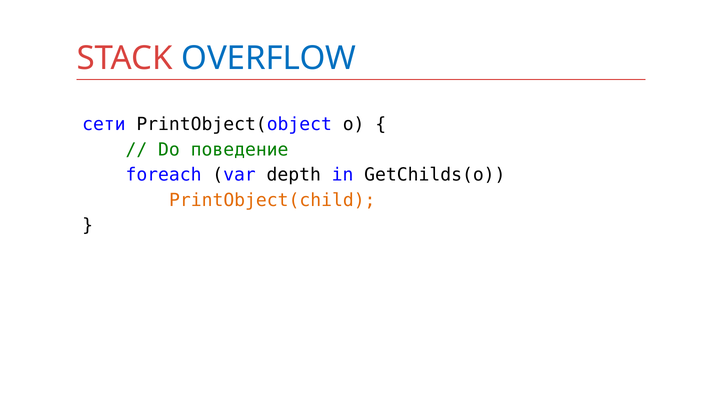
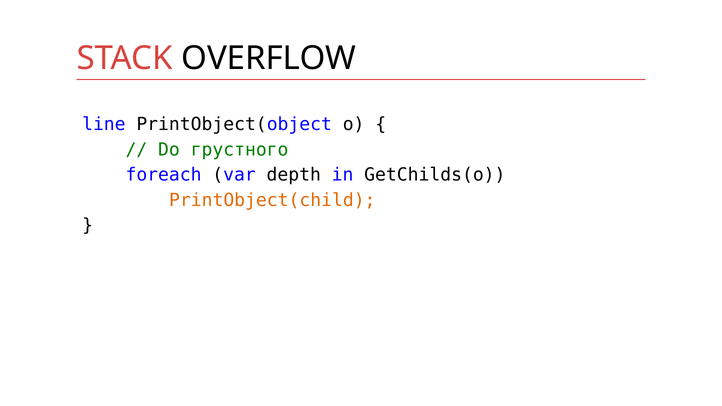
OVERFLOW colour: blue -> black
сети: сети -> line
поведение: поведение -> грустного
